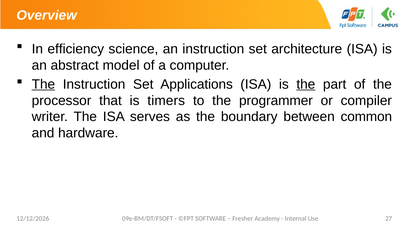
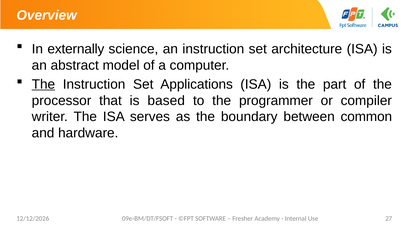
efficiency: efficiency -> externally
the at (306, 84) underline: present -> none
timers: timers -> based
